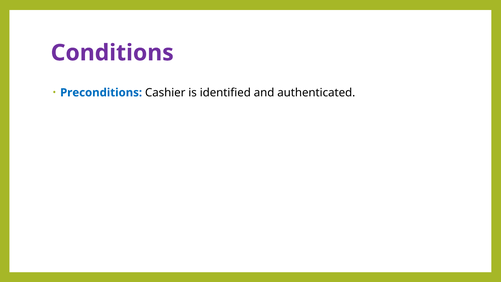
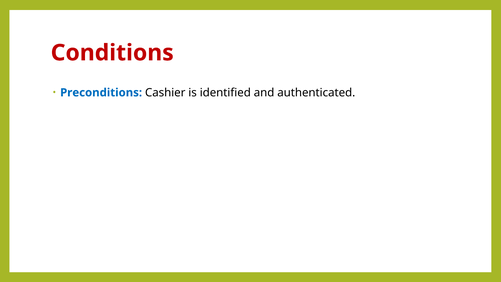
Conditions colour: purple -> red
